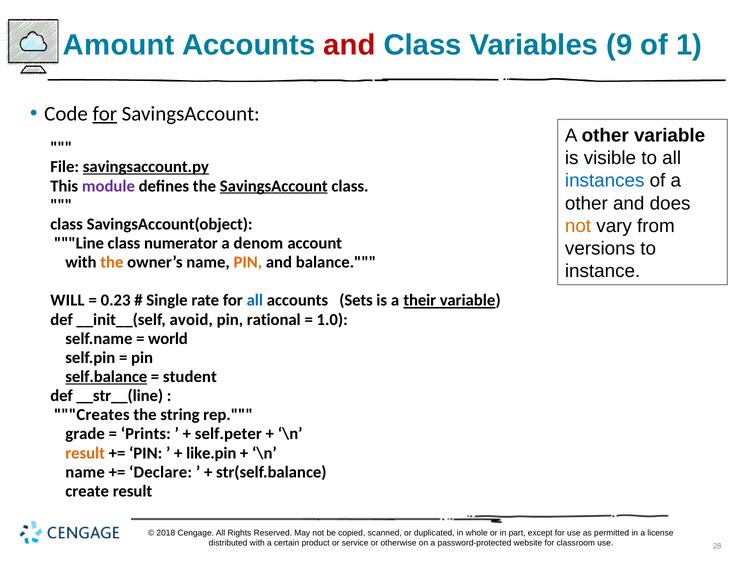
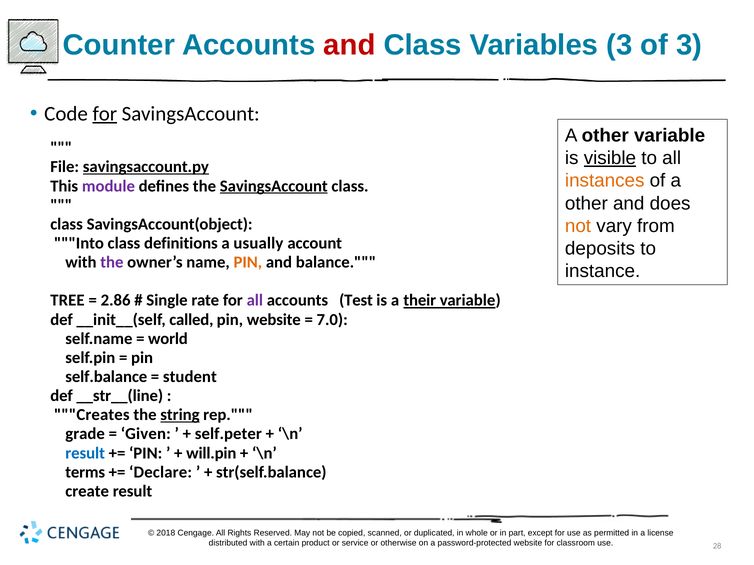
Amount: Amount -> Counter
Variables 9: 9 -> 3
of 1: 1 -> 3
visible underline: none -> present
instances colour: blue -> orange
Line: Line -> Into
numerator: numerator -> definitions
denom: denom -> usually
versions: versions -> deposits
the at (112, 263) colour: orange -> purple
WILL: WILL -> TREE
0.23: 0.23 -> 2.86
all at (255, 301) colour: blue -> purple
Sets: Sets -> Test
avoid: avoid -> called
pin rational: rational -> website
1.0: 1.0 -> 7.0
self.balance underline: present -> none
string underline: none -> present
Prints: Prints -> Given
result at (85, 453) colour: orange -> blue
like.pin: like.pin -> will.pin
name at (85, 472): name -> terms
